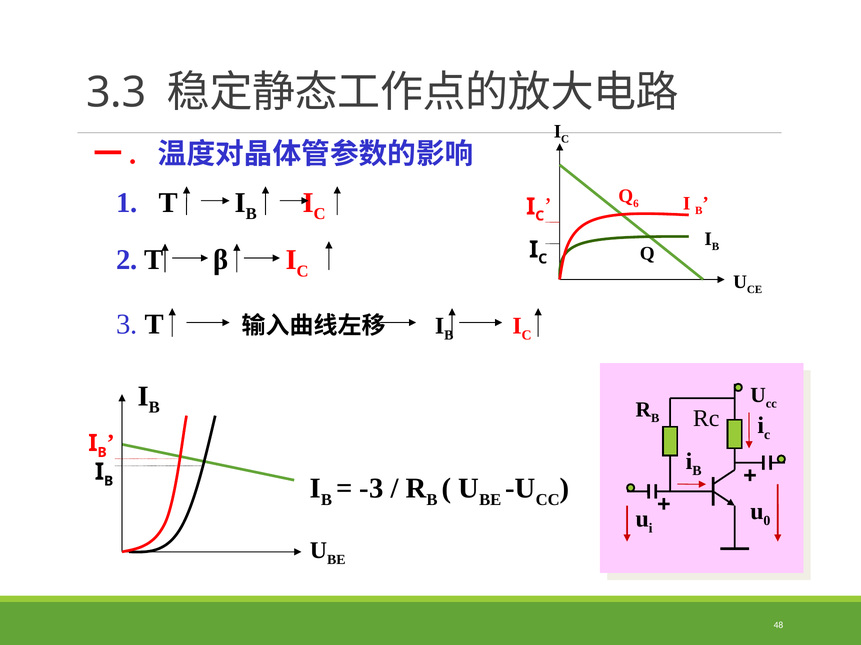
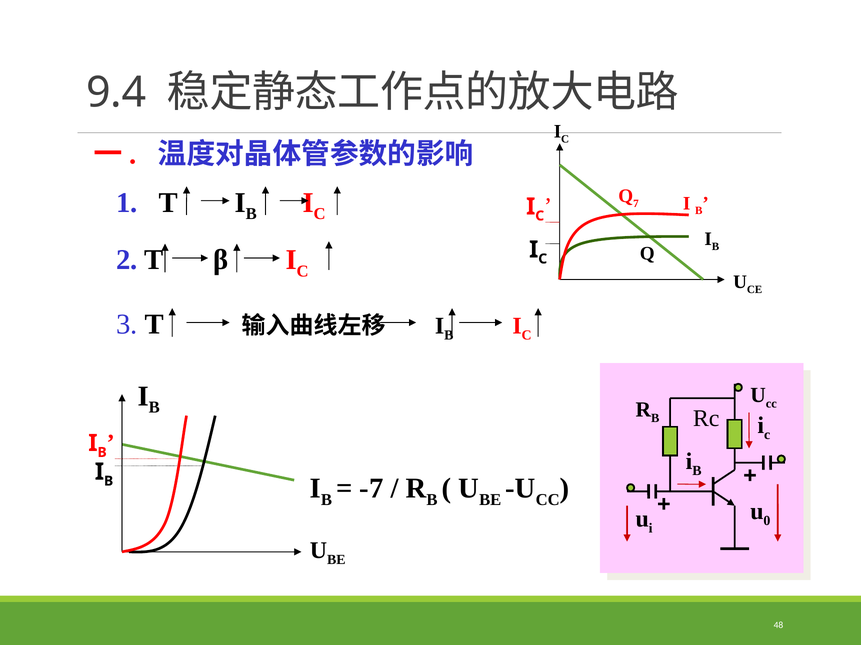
3.3: 3.3 -> 9.4
6: 6 -> 7
-3: -3 -> -7
